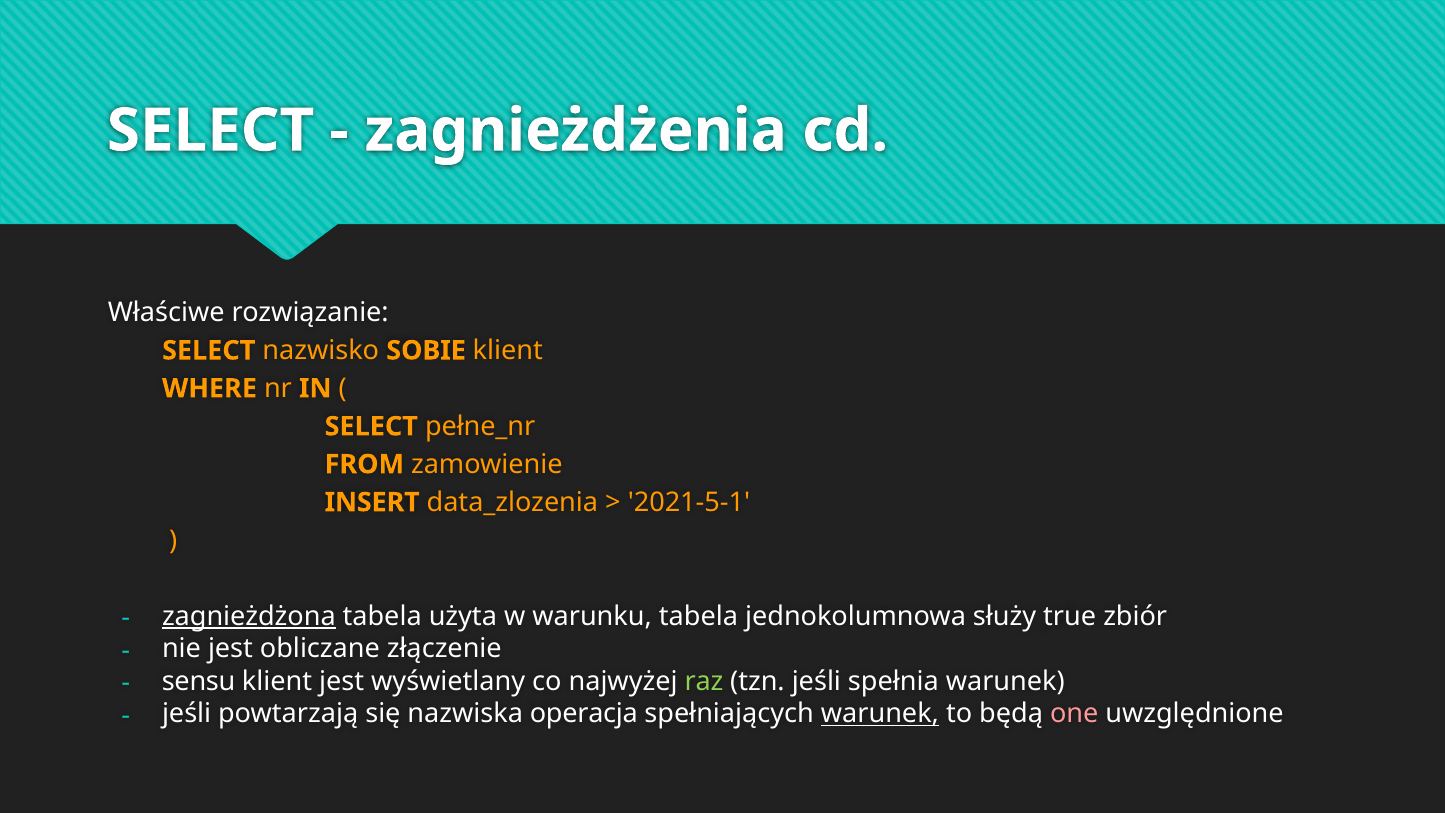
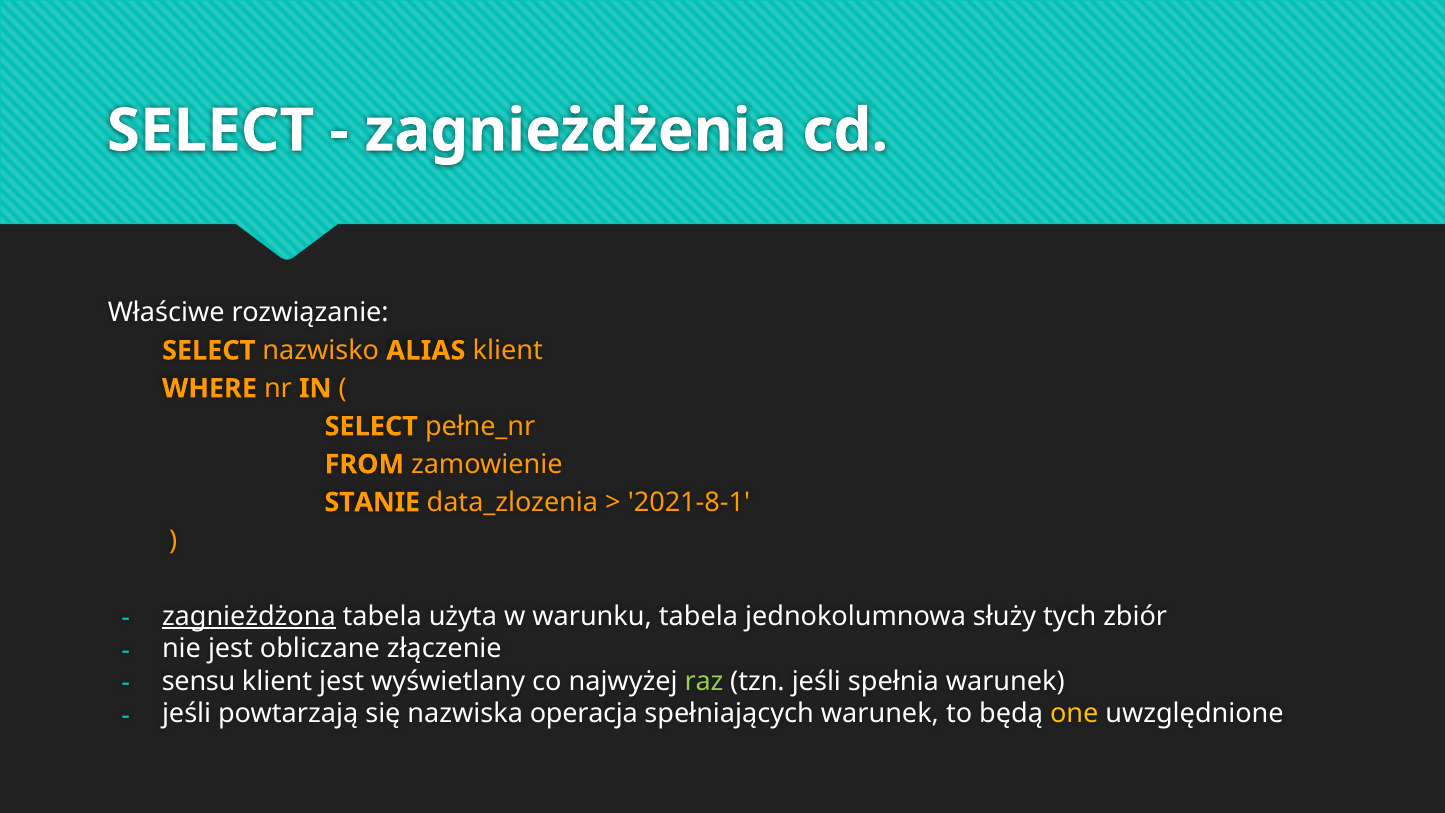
SOBIE: SOBIE -> ALIAS
INSERT: INSERT -> STANIE
2021-5-1: 2021-5-1 -> 2021-8-1
true: true -> tych
warunek at (880, 714) underline: present -> none
one colour: pink -> yellow
